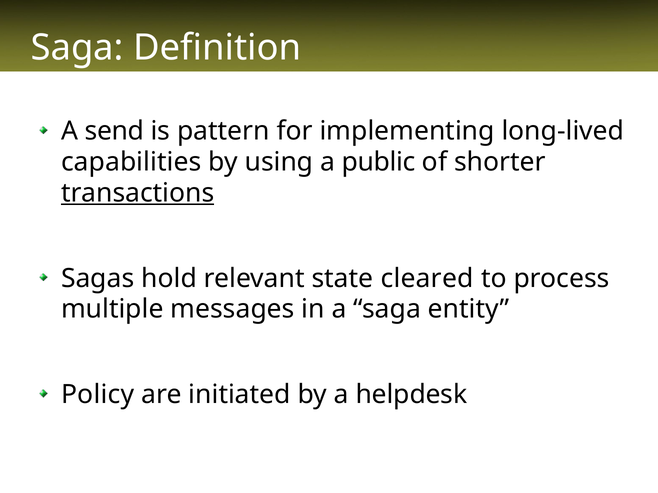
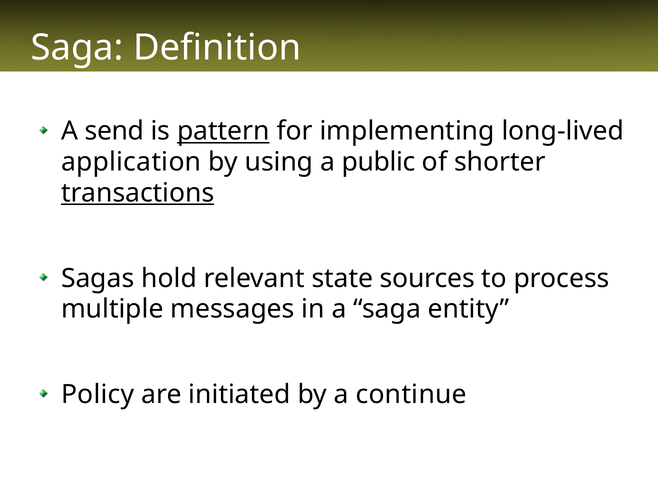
pattern underline: none -> present
capabilities: capabilities -> application
cleared: cleared -> sources
helpdesk: helpdesk -> continue
